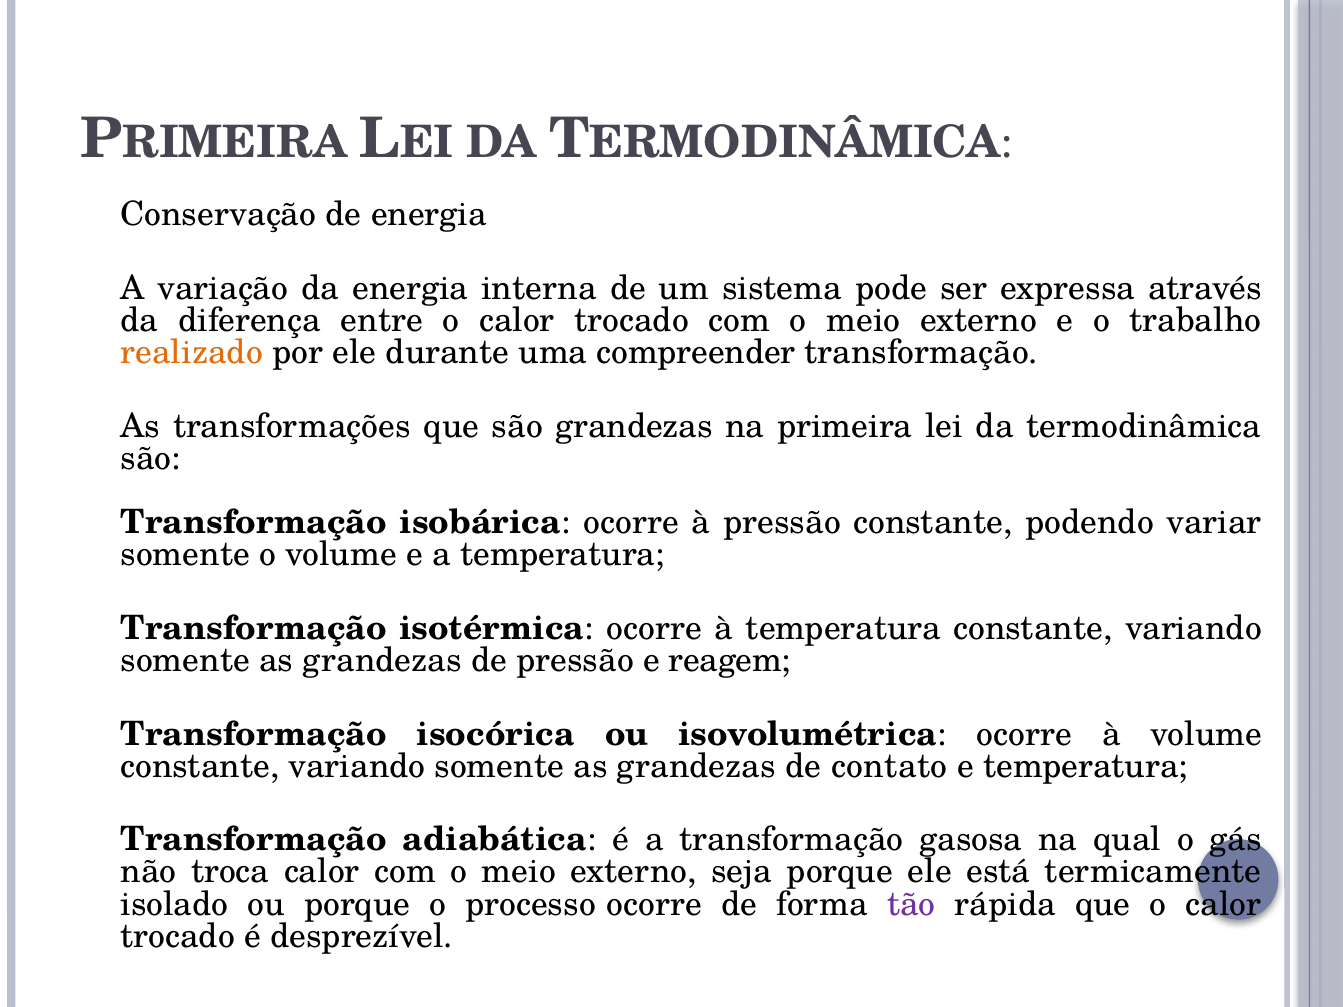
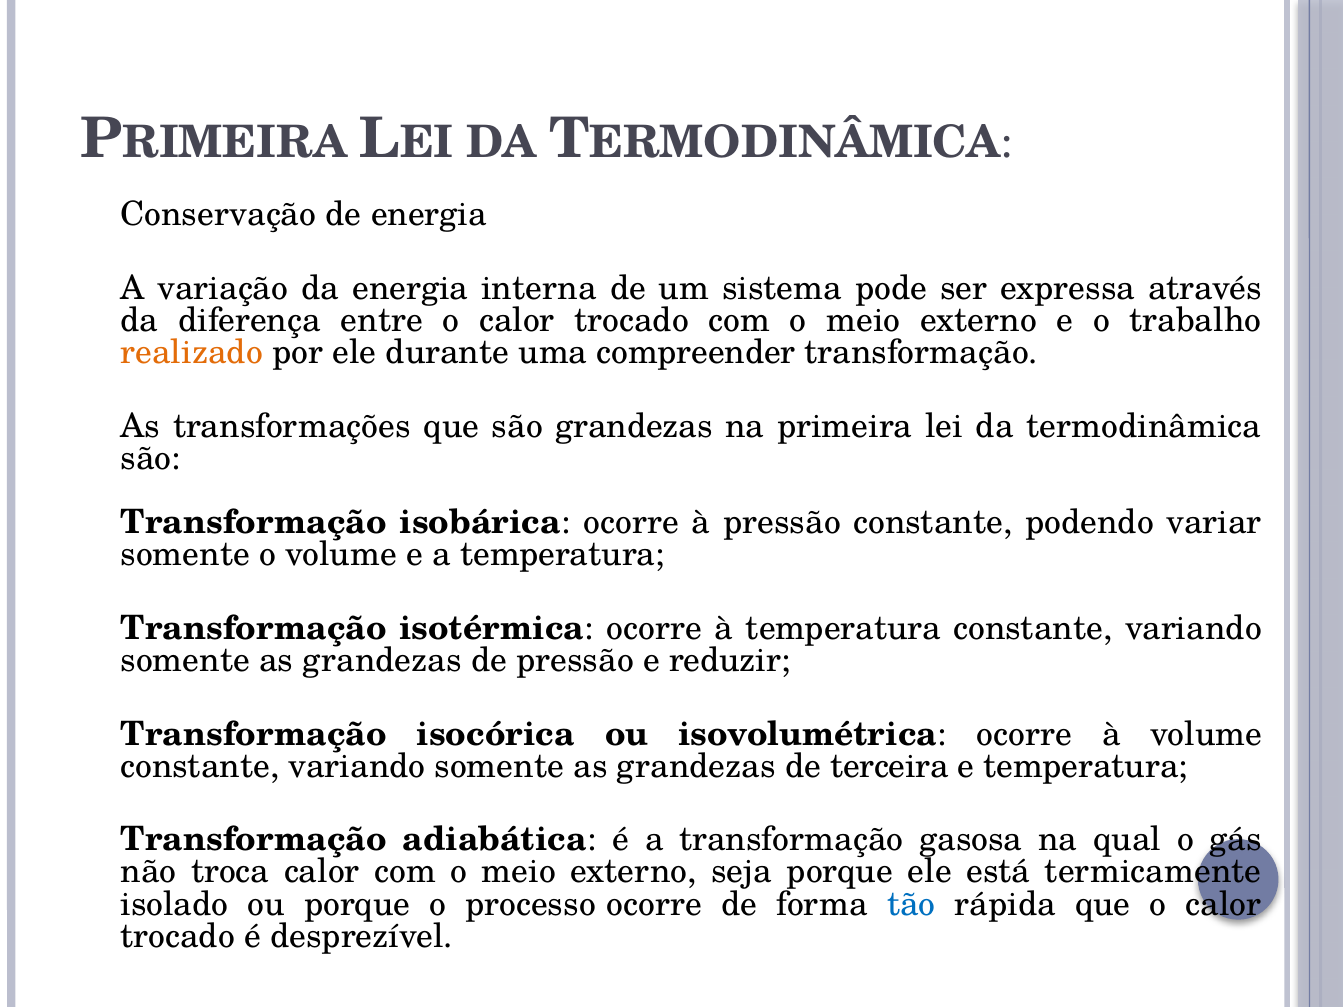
reagem: reagem -> reduzir
contato: contato -> terceira
tão colour: purple -> blue
